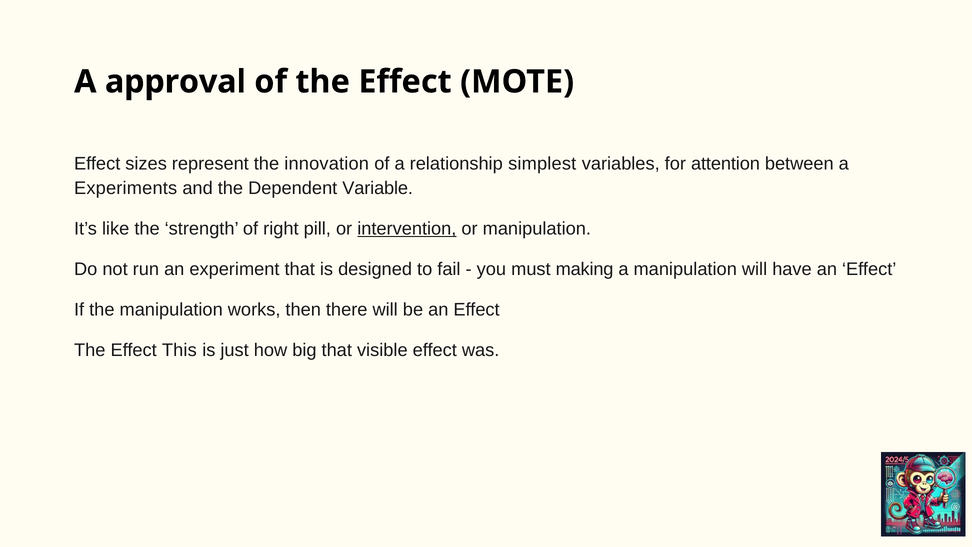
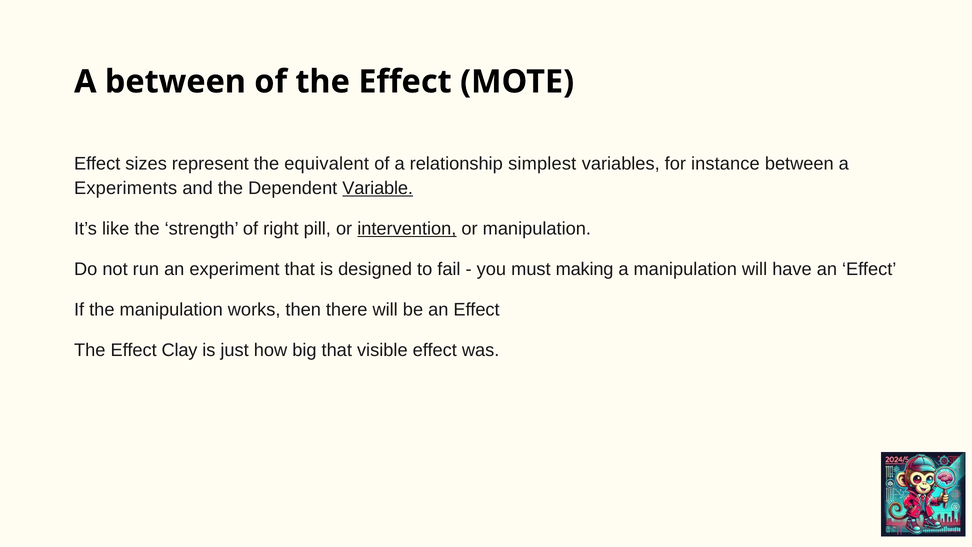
A approval: approval -> between
innovation: innovation -> equivalent
attention: attention -> instance
Variable underline: none -> present
This: This -> Clay
